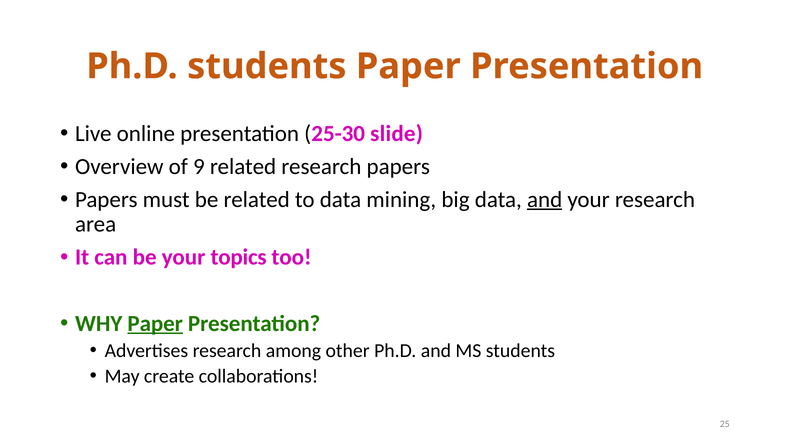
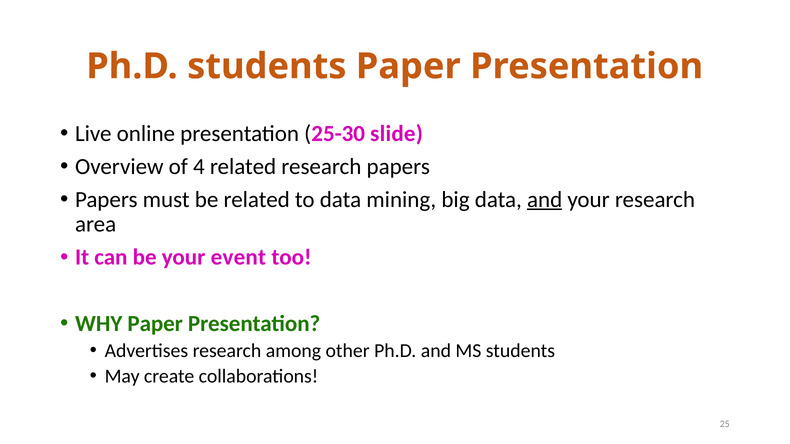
9: 9 -> 4
topics: topics -> event
Paper at (155, 324) underline: present -> none
